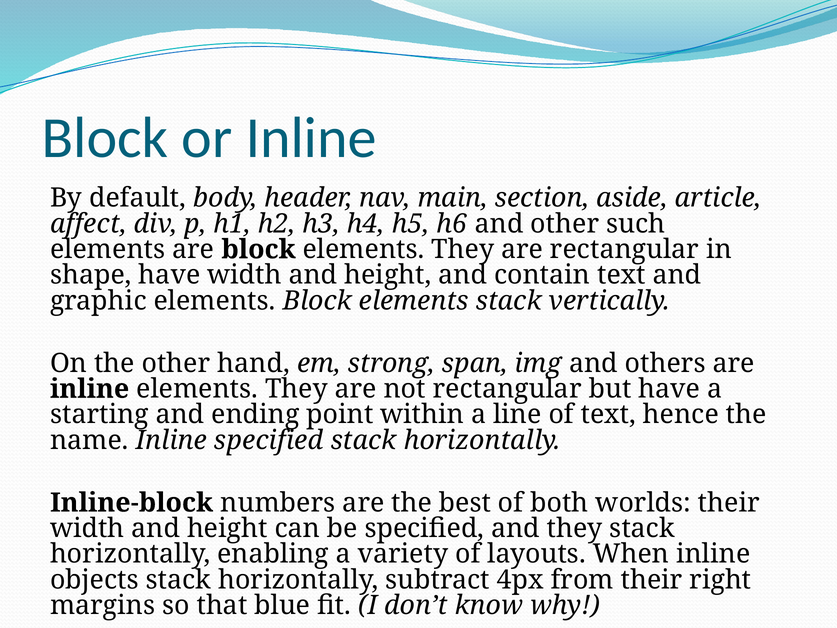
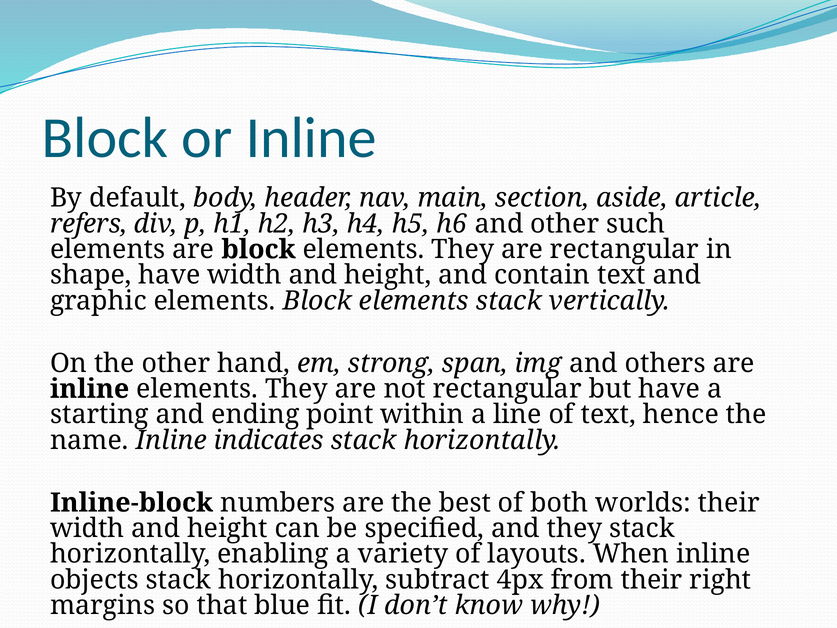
affect: affect -> refers
Inline specified: specified -> indicates
